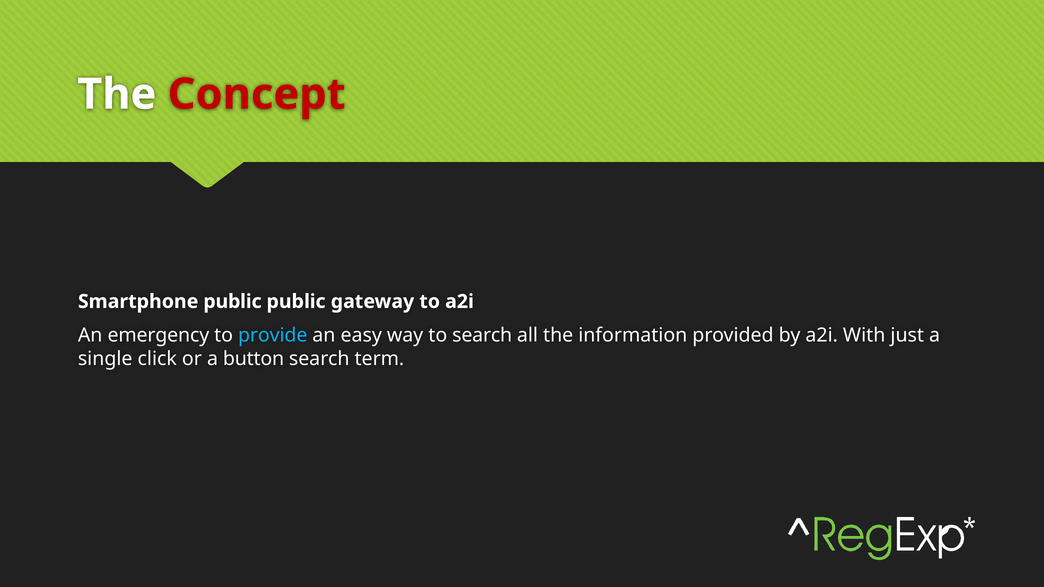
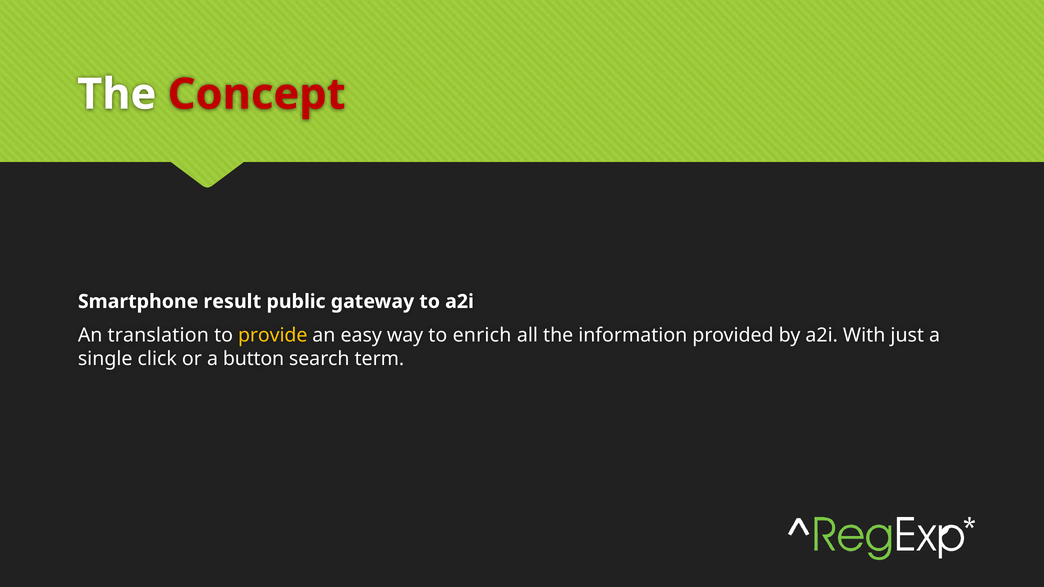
Smartphone public: public -> result
emergency: emergency -> translation
provide colour: light blue -> yellow
to search: search -> enrich
